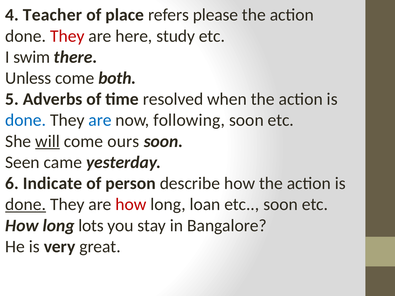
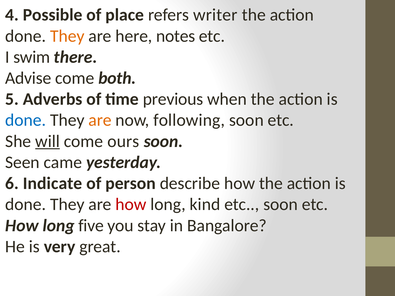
Teacher: Teacher -> Possible
please: please -> writer
They at (67, 36) colour: red -> orange
study: study -> notes
Unless: Unless -> Advise
resolved: resolved -> previous
are at (100, 120) colour: blue -> orange
done at (26, 205) underline: present -> none
loan: loan -> kind
lots: lots -> five
